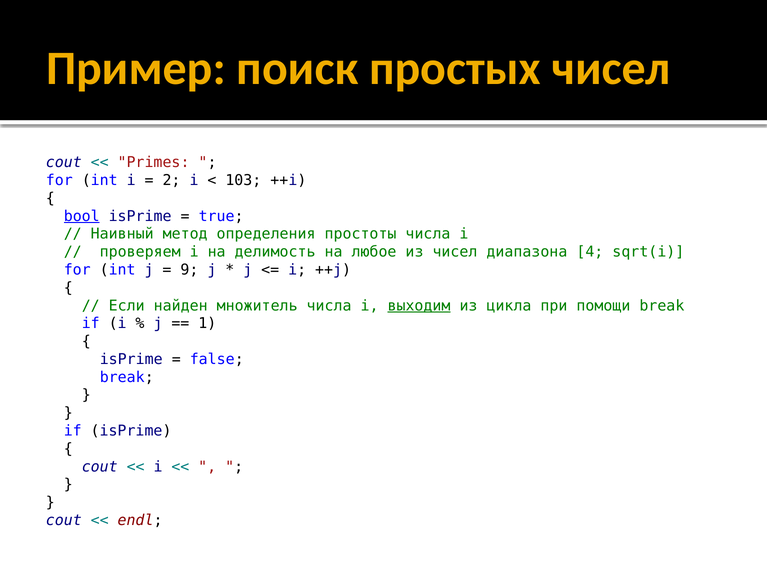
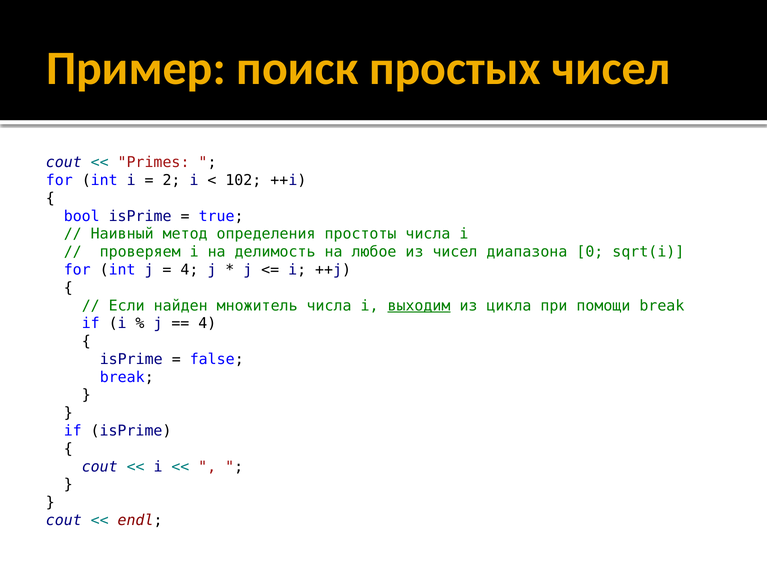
103: 103 -> 102
bool underline: present -> none
4: 4 -> 0
9 at (189, 270): 9 -> 4
1 at (207, 324): 1 -> 4
